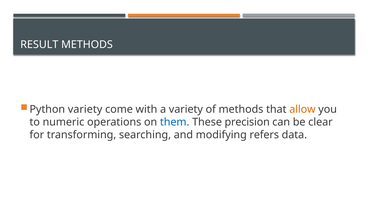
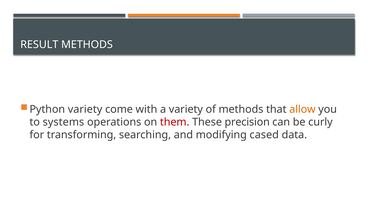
numeric: numeric -> systems
them colour: blue -> red
clear: clear -> curly
refers: refers -> cased
